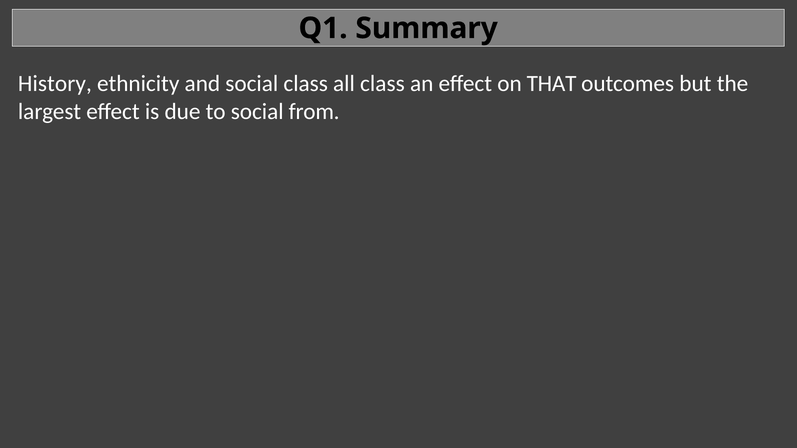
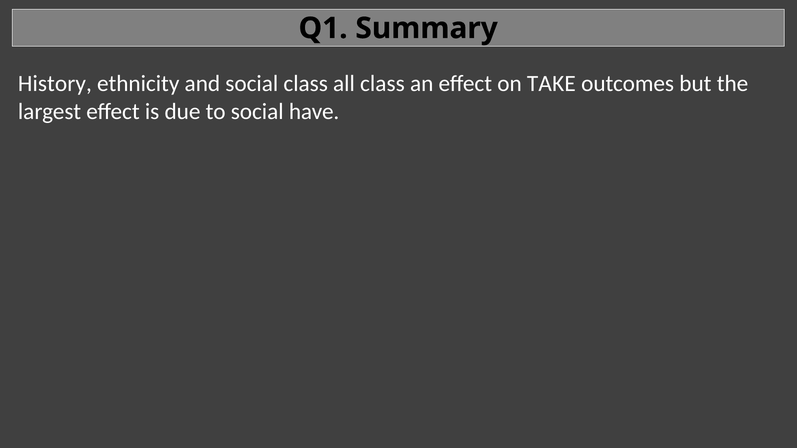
THAT: THAT -> TAKE
from: from -> have
